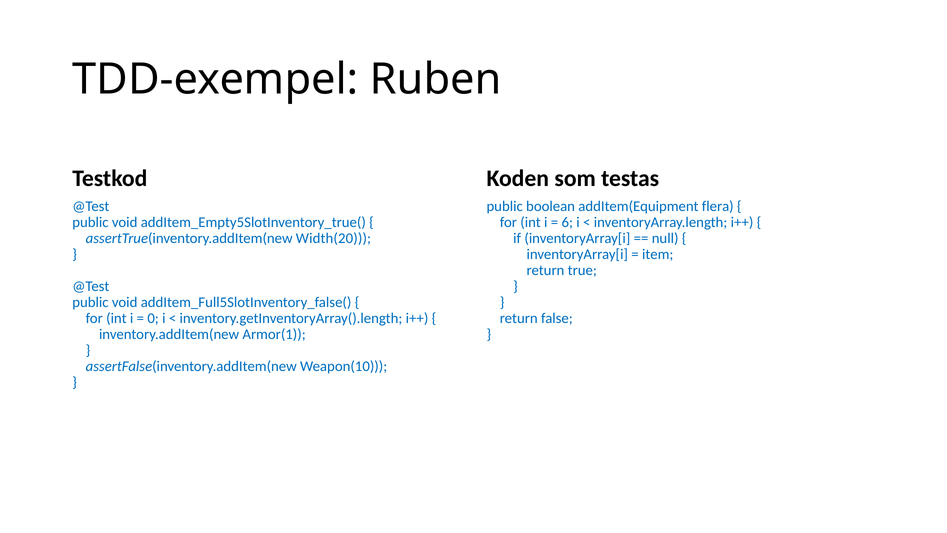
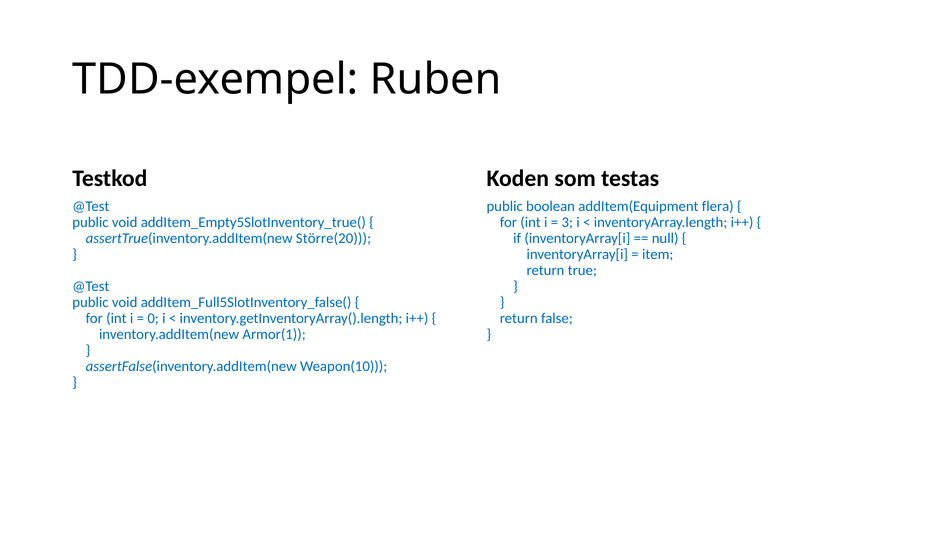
6: 6 -> 3
Width(20: Width(20 -> Större(20
